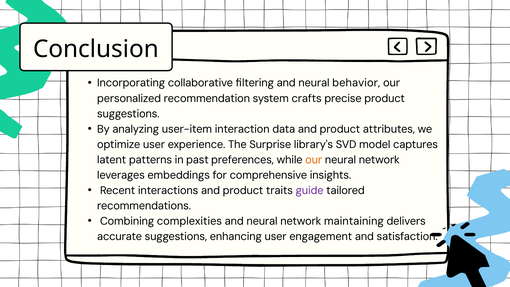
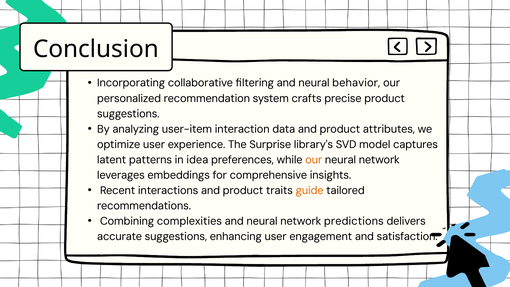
past: past -> idea
guide colour: purple -> orange
maintaining: maintaining -> predictions
